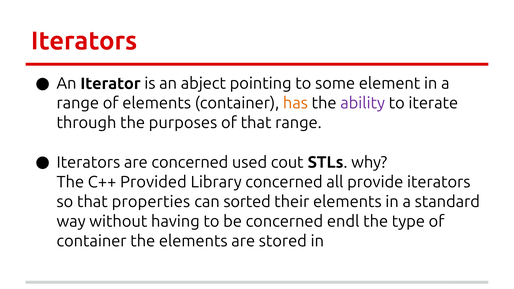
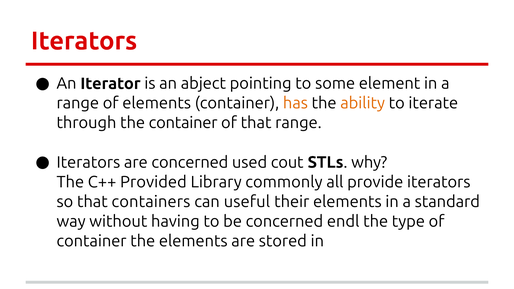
ability colour: purple -> orange
the purposes: purposes -> container
Library concerned: concerned -> commonly
properties: properties -> containers
sorted: sorted -> useful
